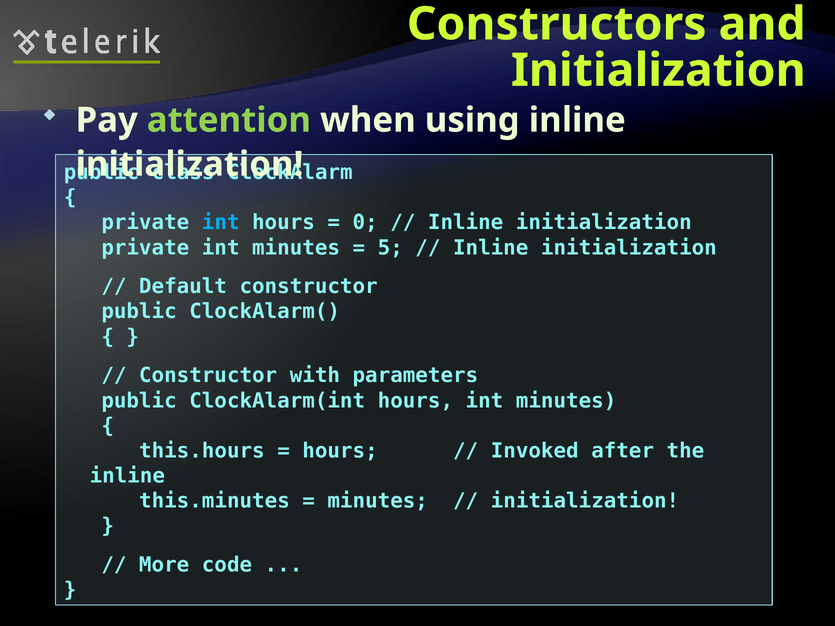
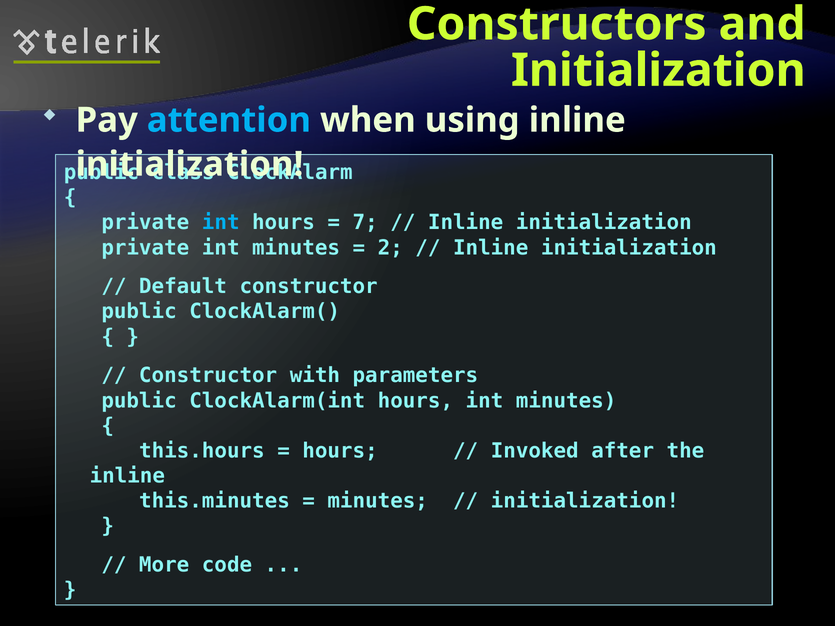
attention colour: light green -> light blue
0: 0 -> 7
5: 5 -> 2
